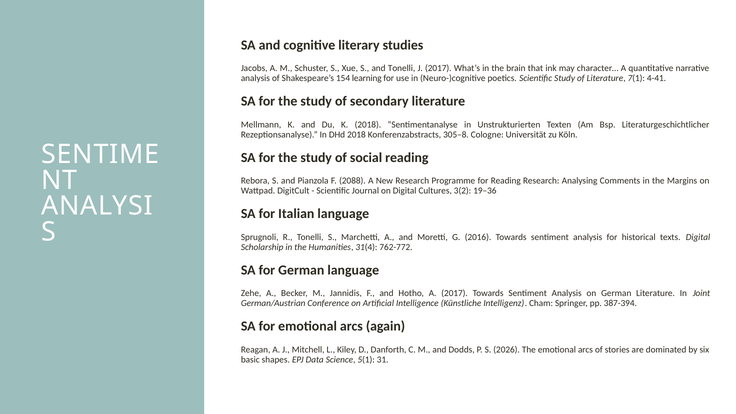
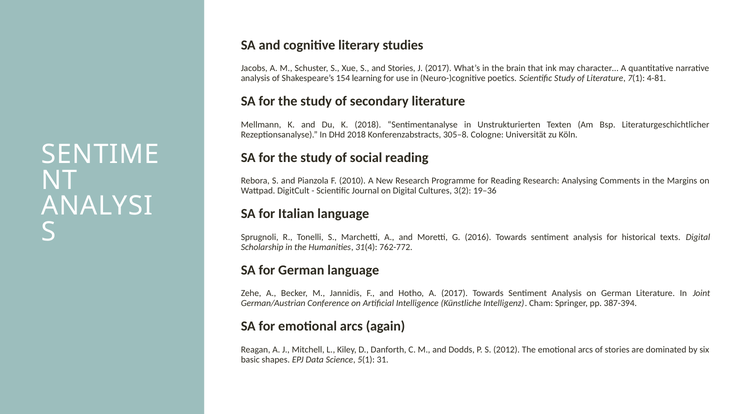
and Tonelli: Tonelli -> Stories
4-41: 4-41 -> 4-81
2088: 2088 -> 2010
2026: 2026 -> 2012
